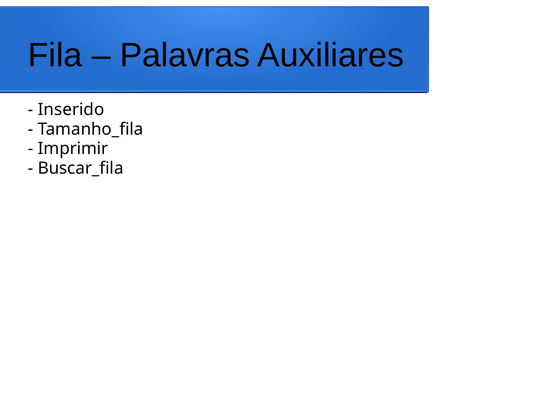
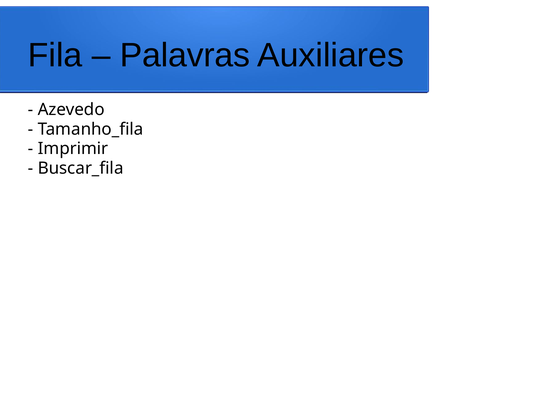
Inserido: Inserido -> Azevedo
